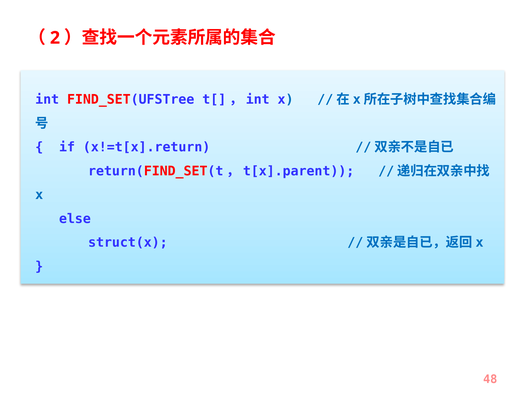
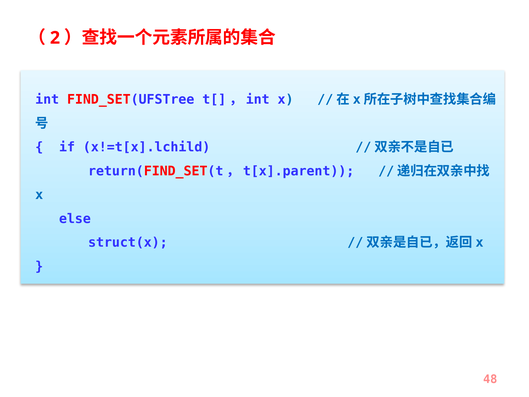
x!=t[x].return: x!=t[x].return -> x!=t[x].lchild
